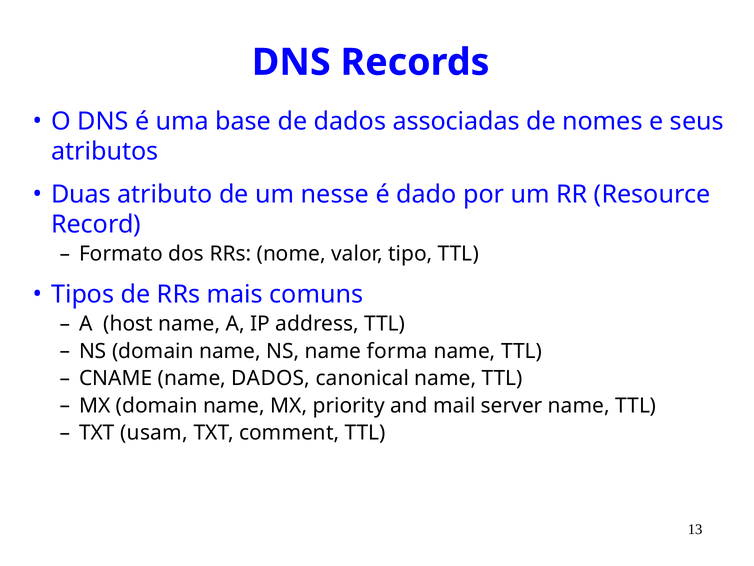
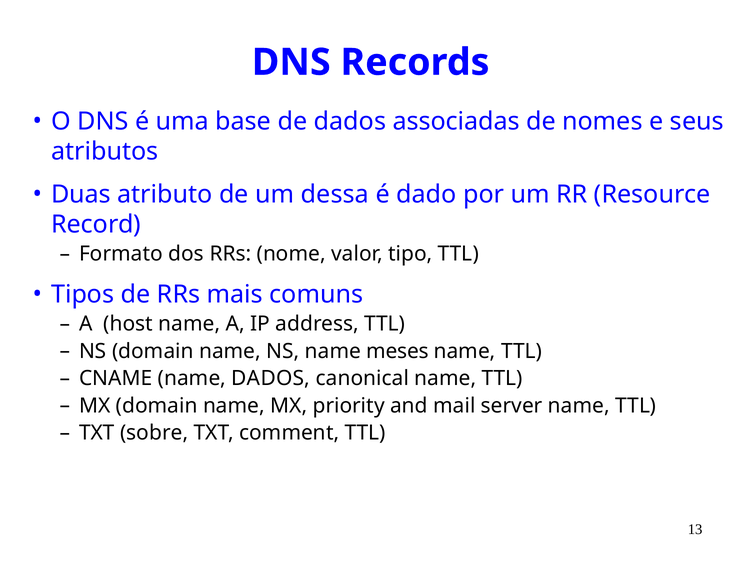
nesse: nesse -> dessa
forma: forma -> meses
usam: usam -> sobre
